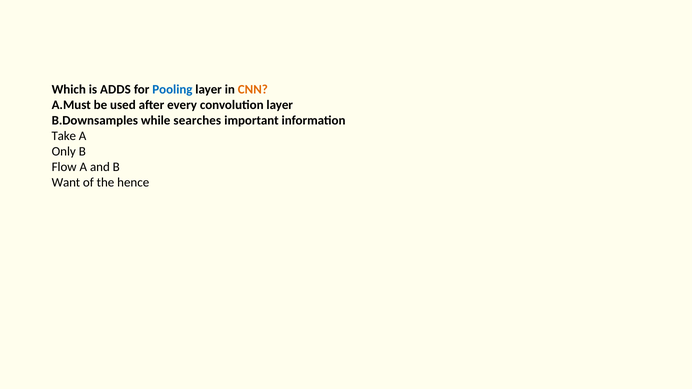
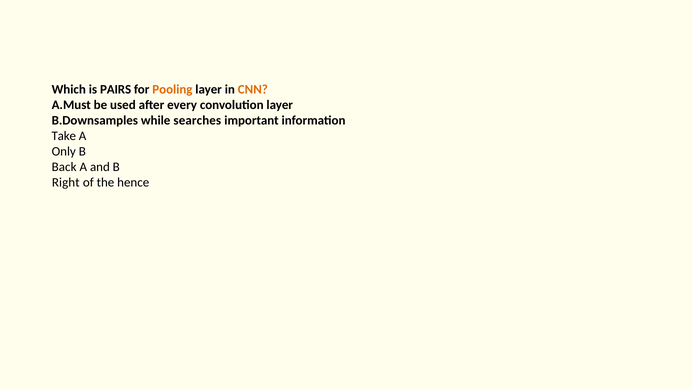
ADDS: ADDS -> PAIRS
Pooling colour: blue -> orange
Flow: Flow -> Back
Want: Want -> Right
